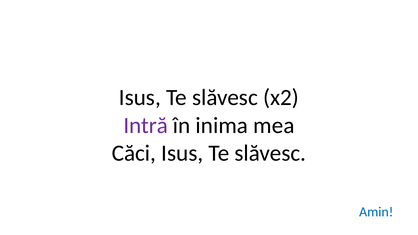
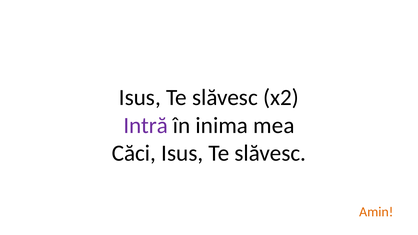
Amin colour: blue -> orange
